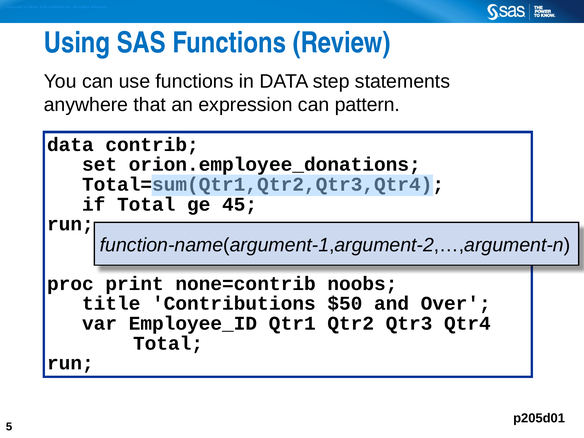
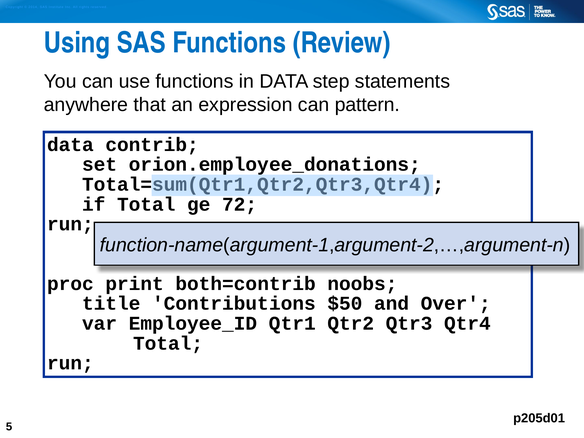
45: 45 -> 72
none=contrib: none=contrib -> both=contrib
